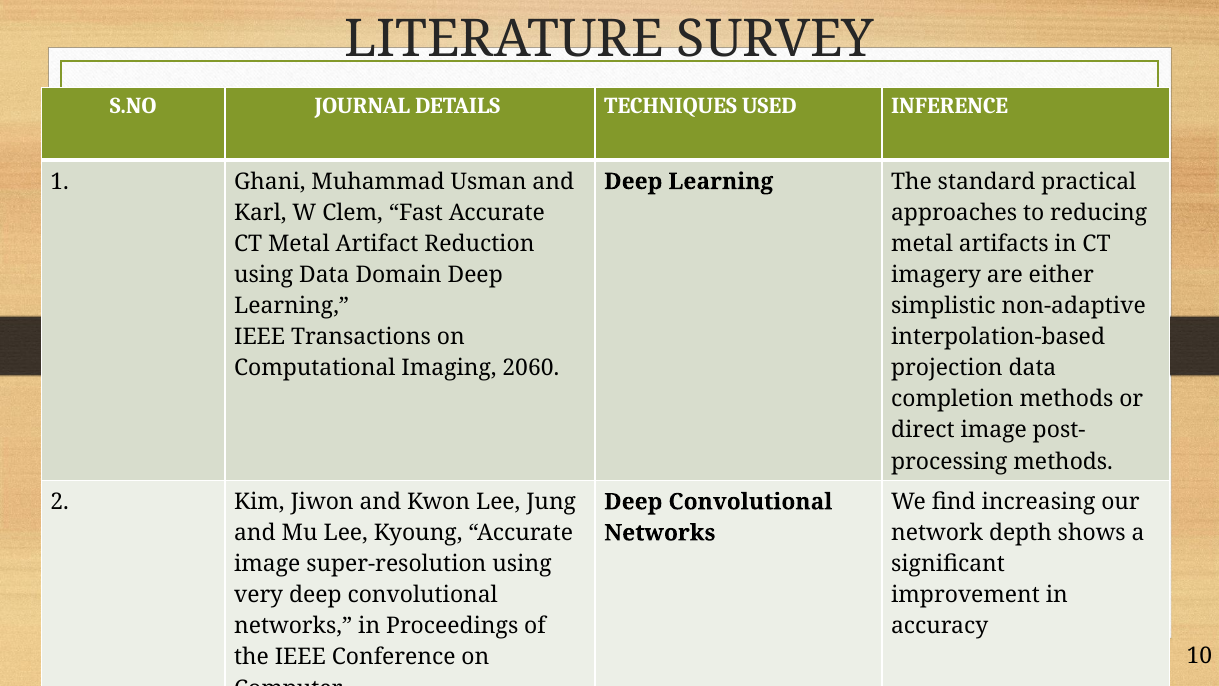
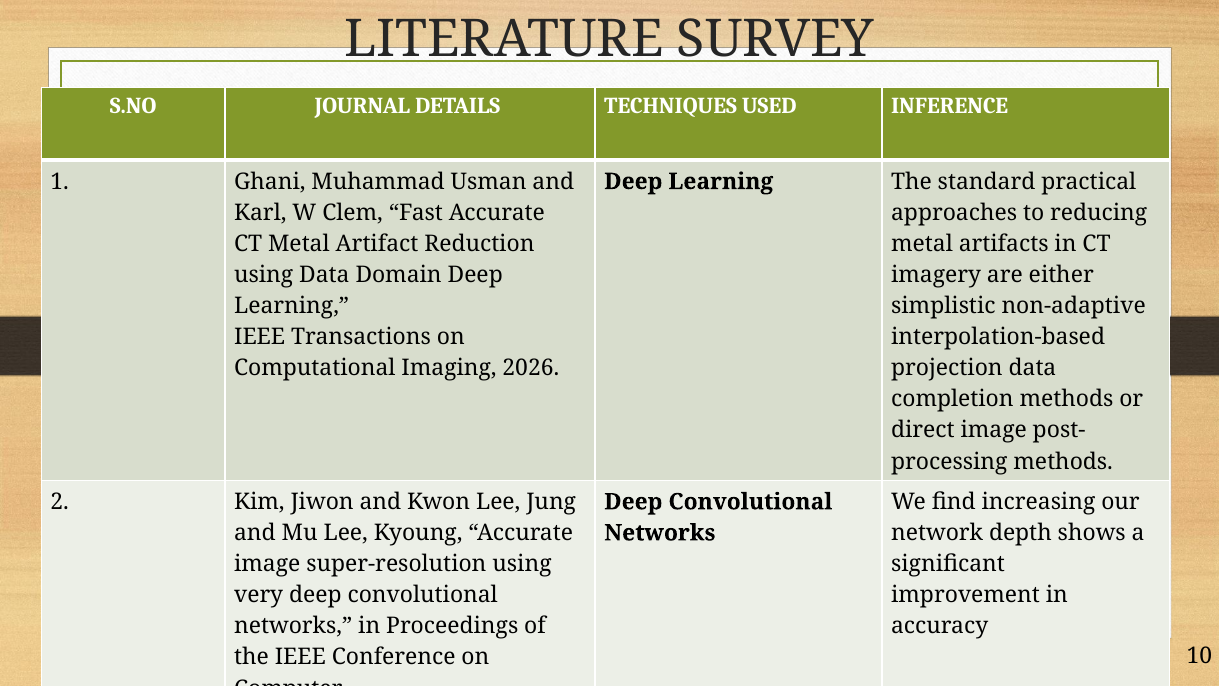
2060: 2060 -> 2026
